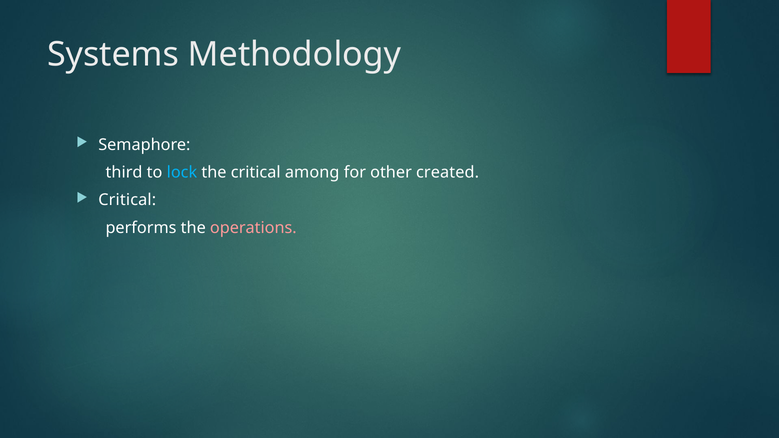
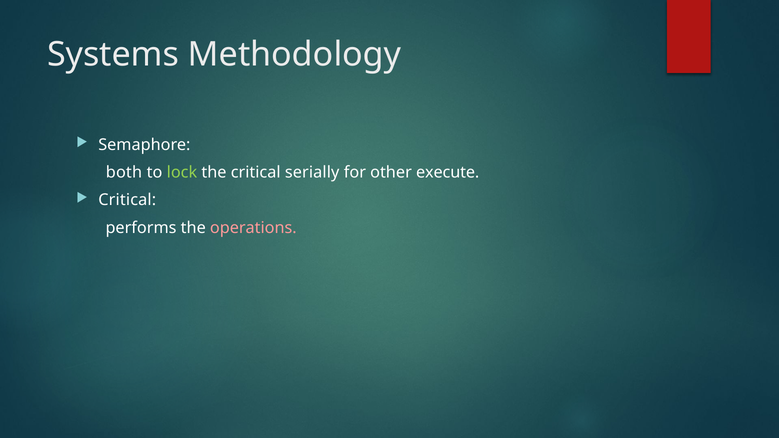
third: third -> both
lock colour: light blue -> light green
among: among -> serially
created: created -> execute
